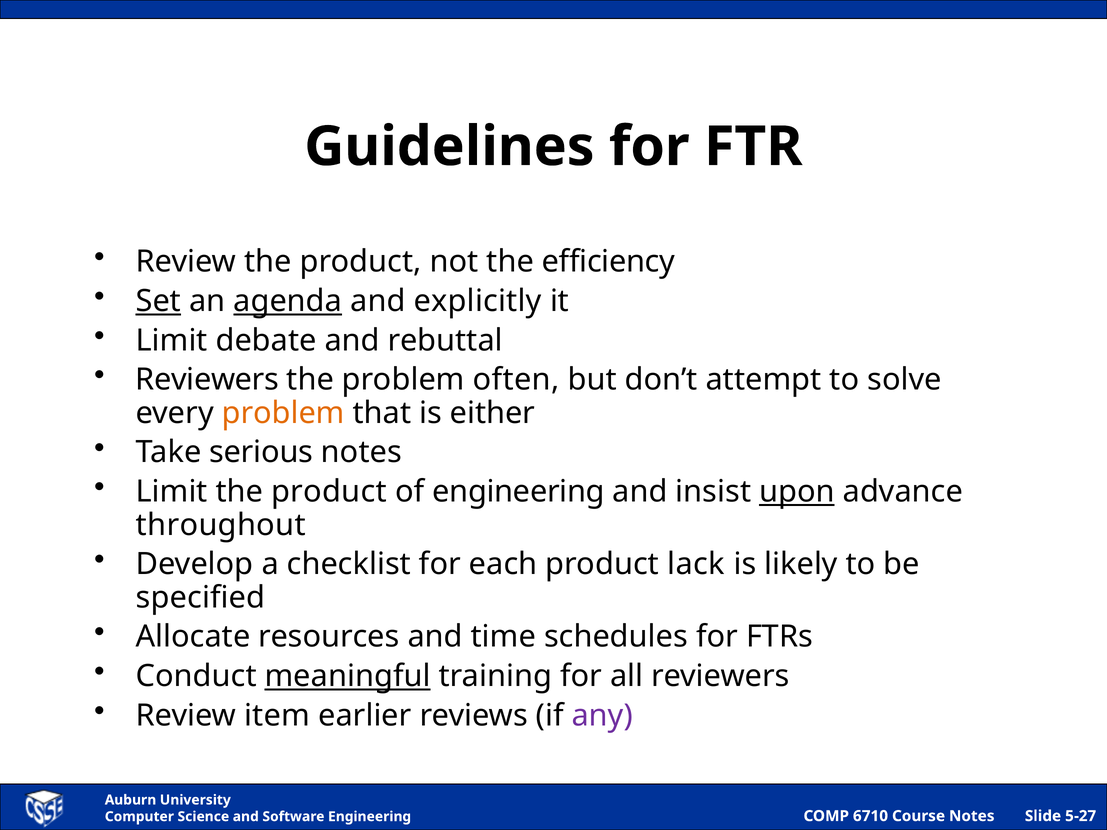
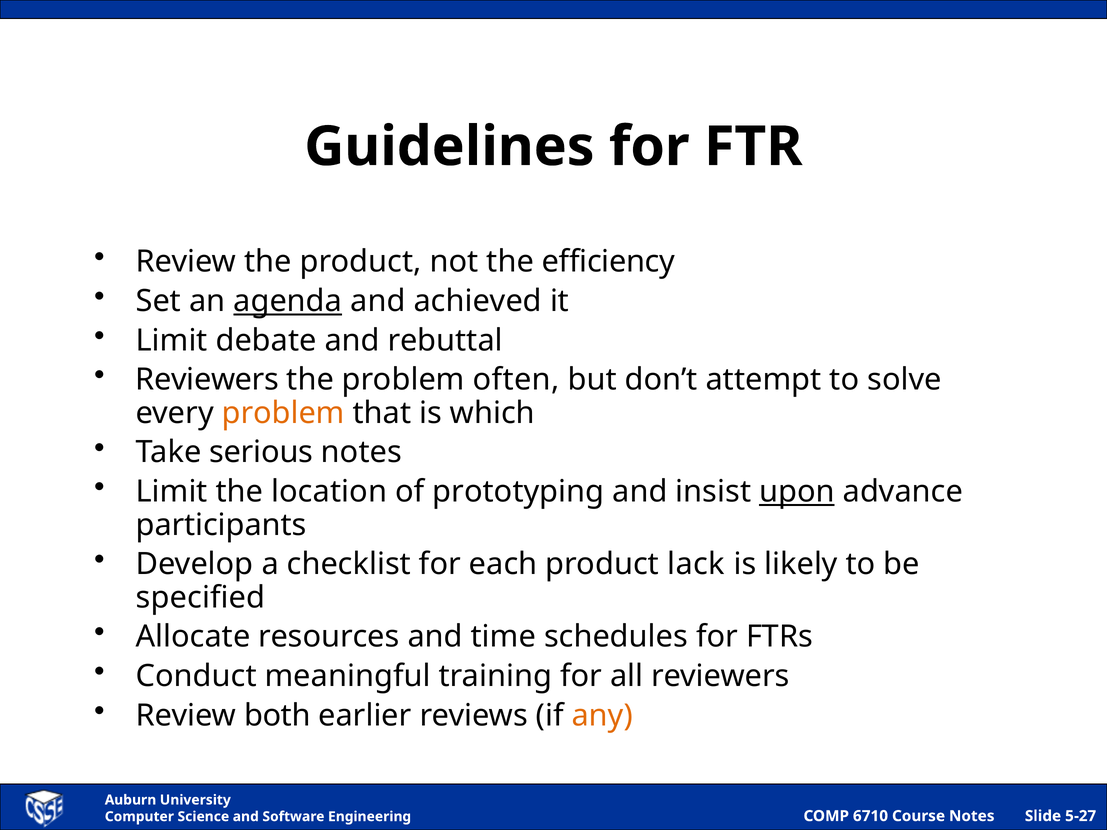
Set underline: present -> none
explicitly: explicitly -> achieved
either: either -> which
Limit the product: product -> location
of engineering: engineering -> prototyping
throughout: throughout -> participants
meaningful underline: present -> none
item: item -> both
any colour: purple -> orange
